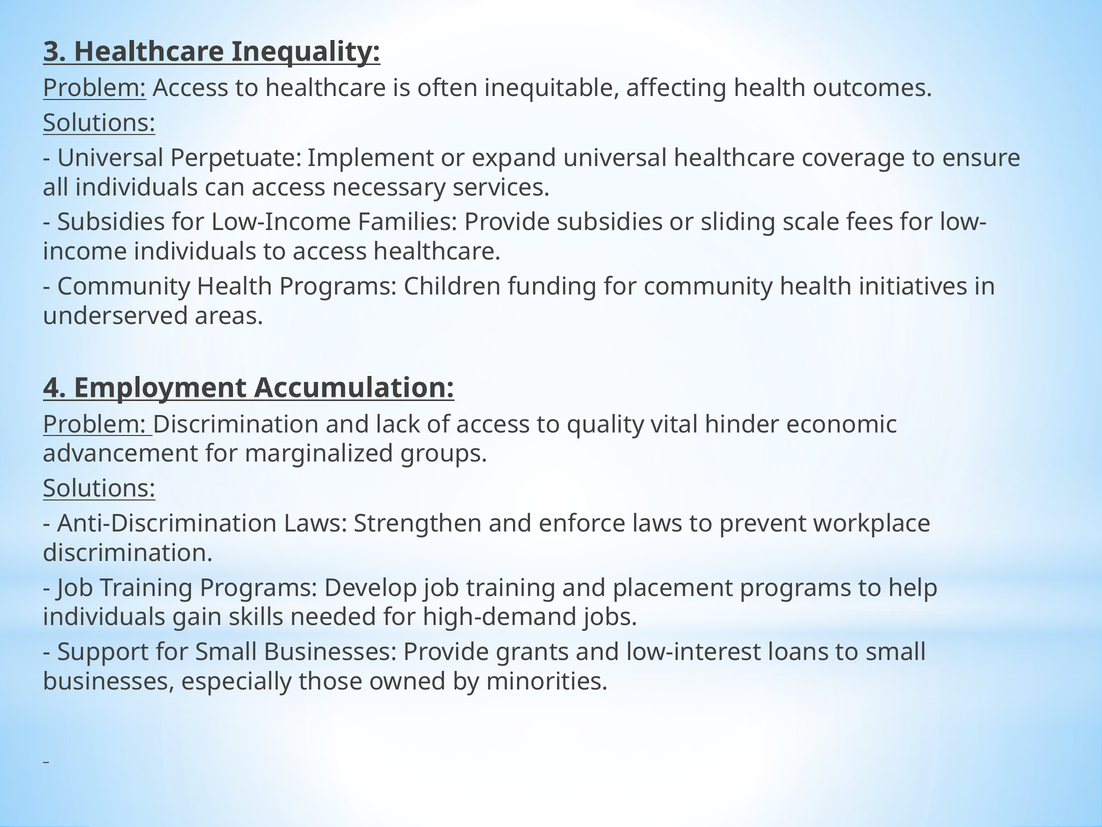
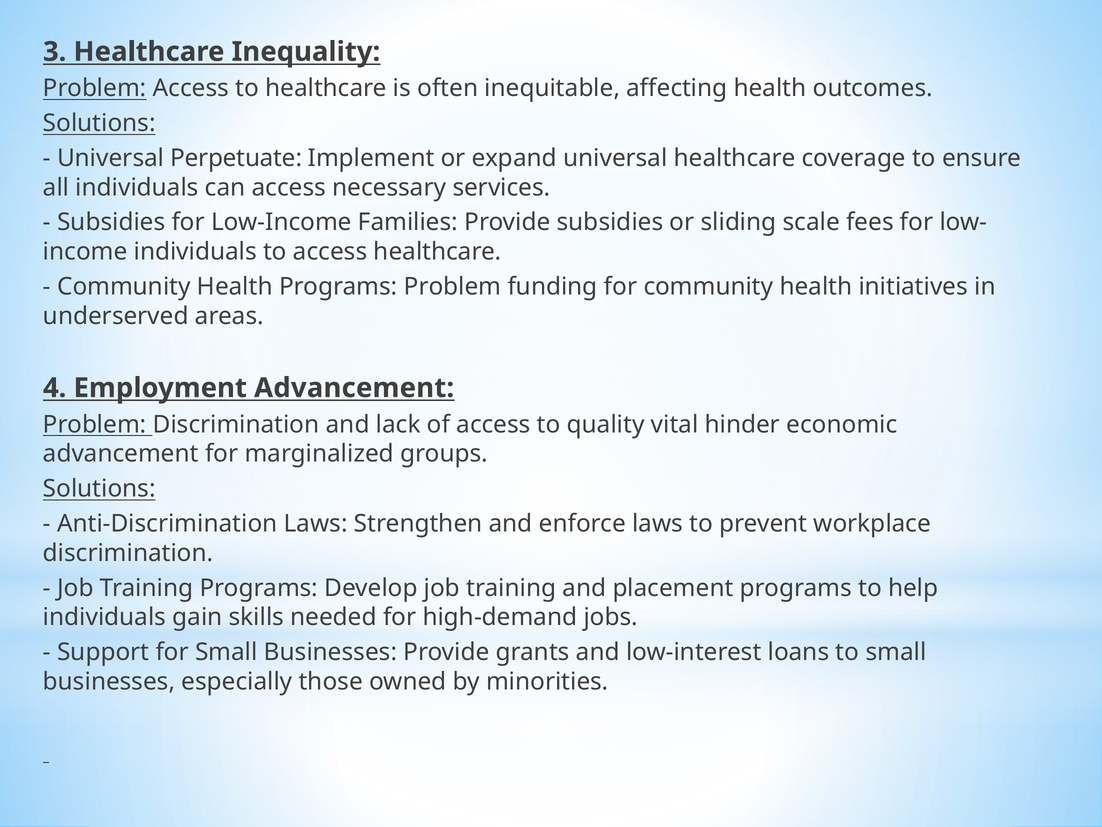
Programs Children: Children -> Problem
Employment Accumulation: Accumulation -> Advancement
